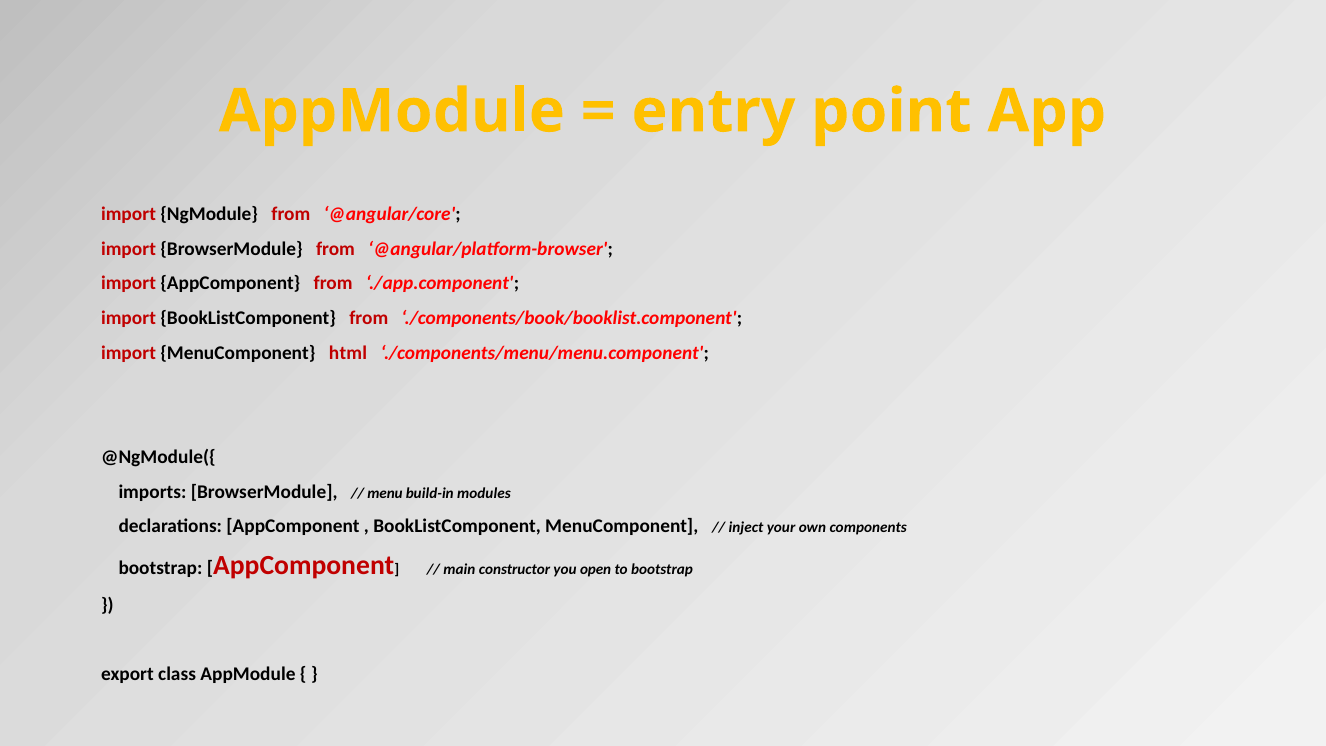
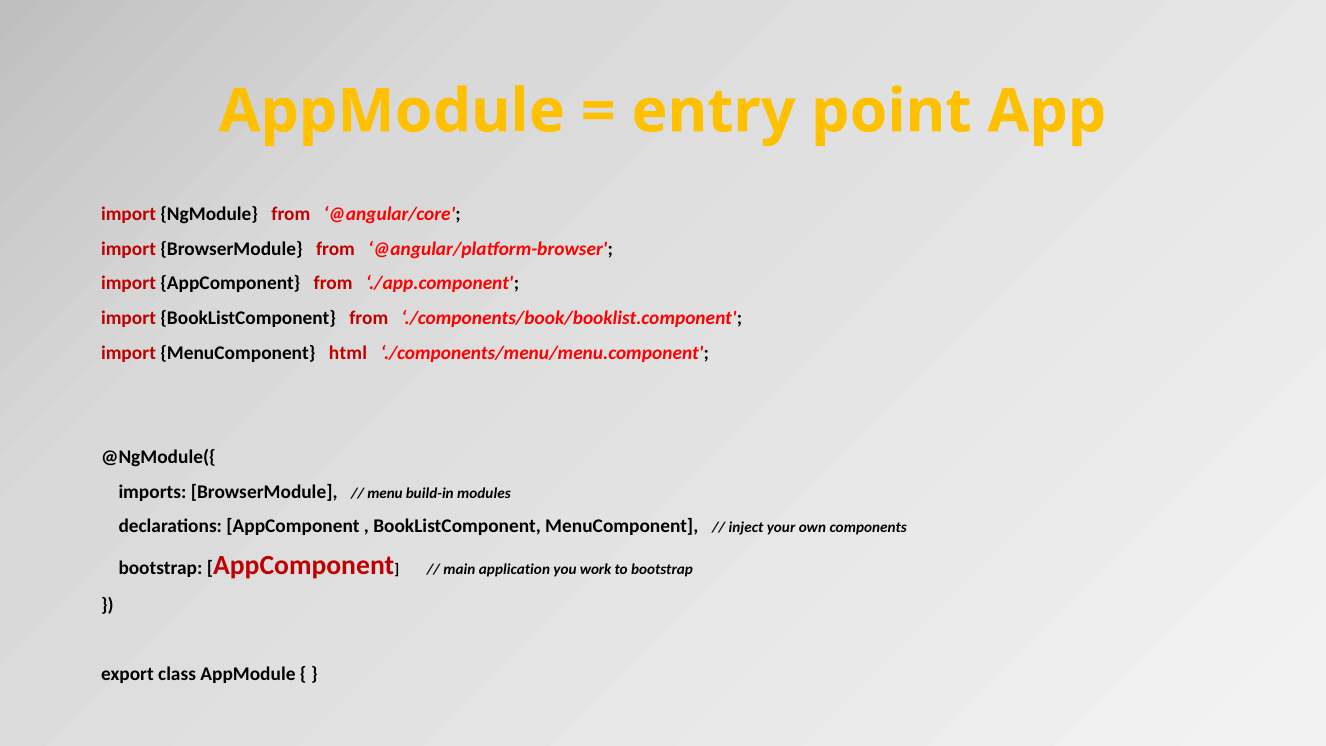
constructor: constructor -> application
open: open -> work
